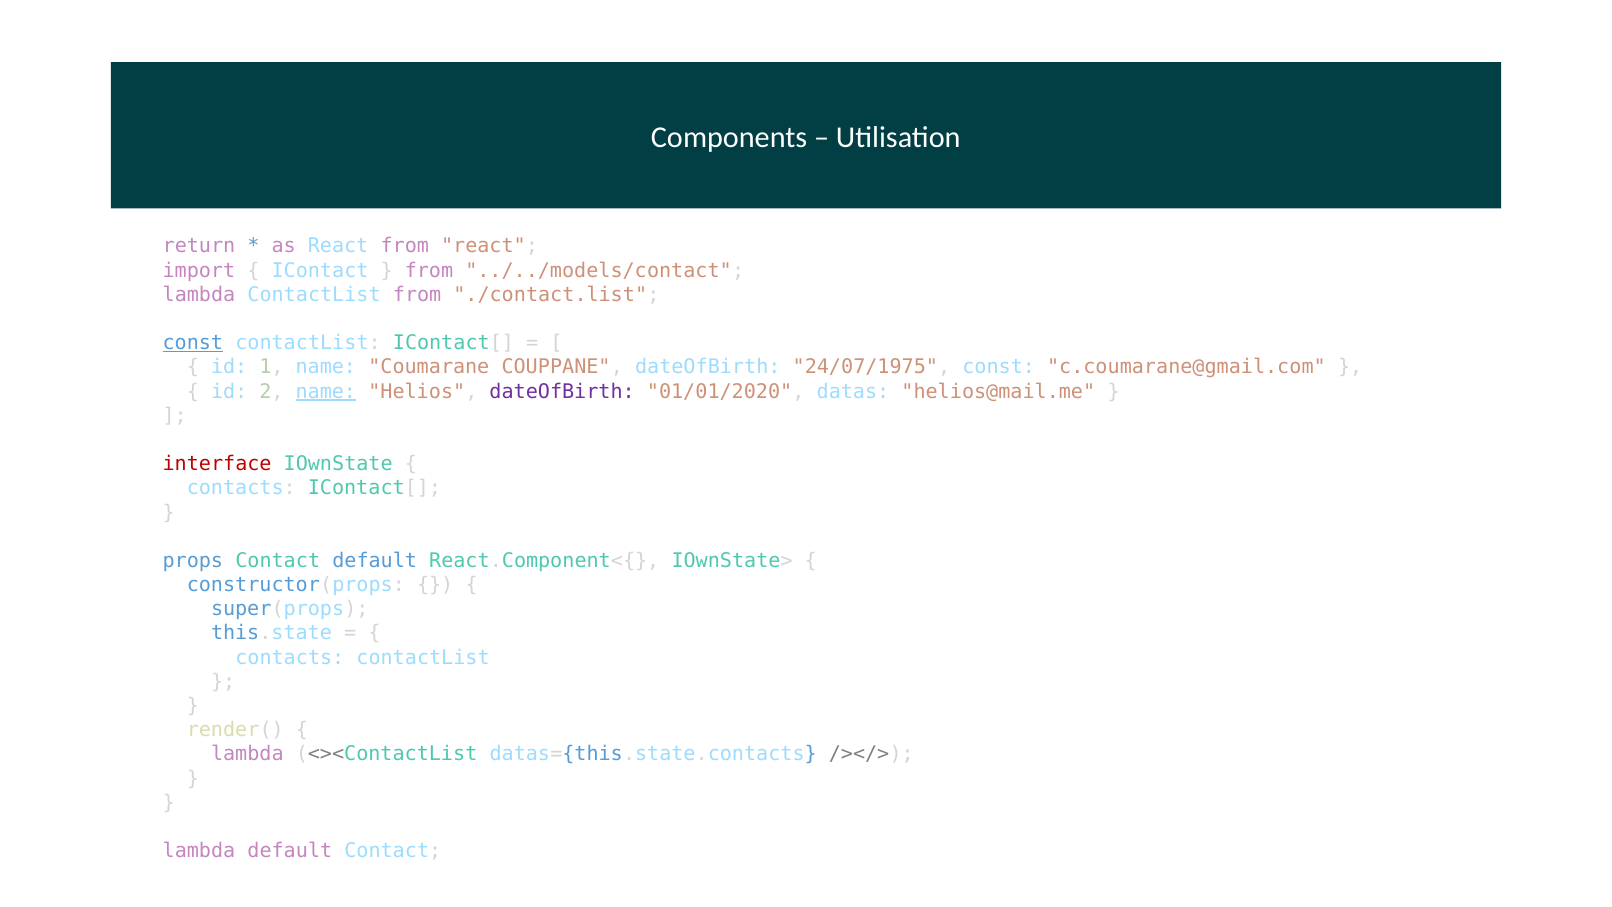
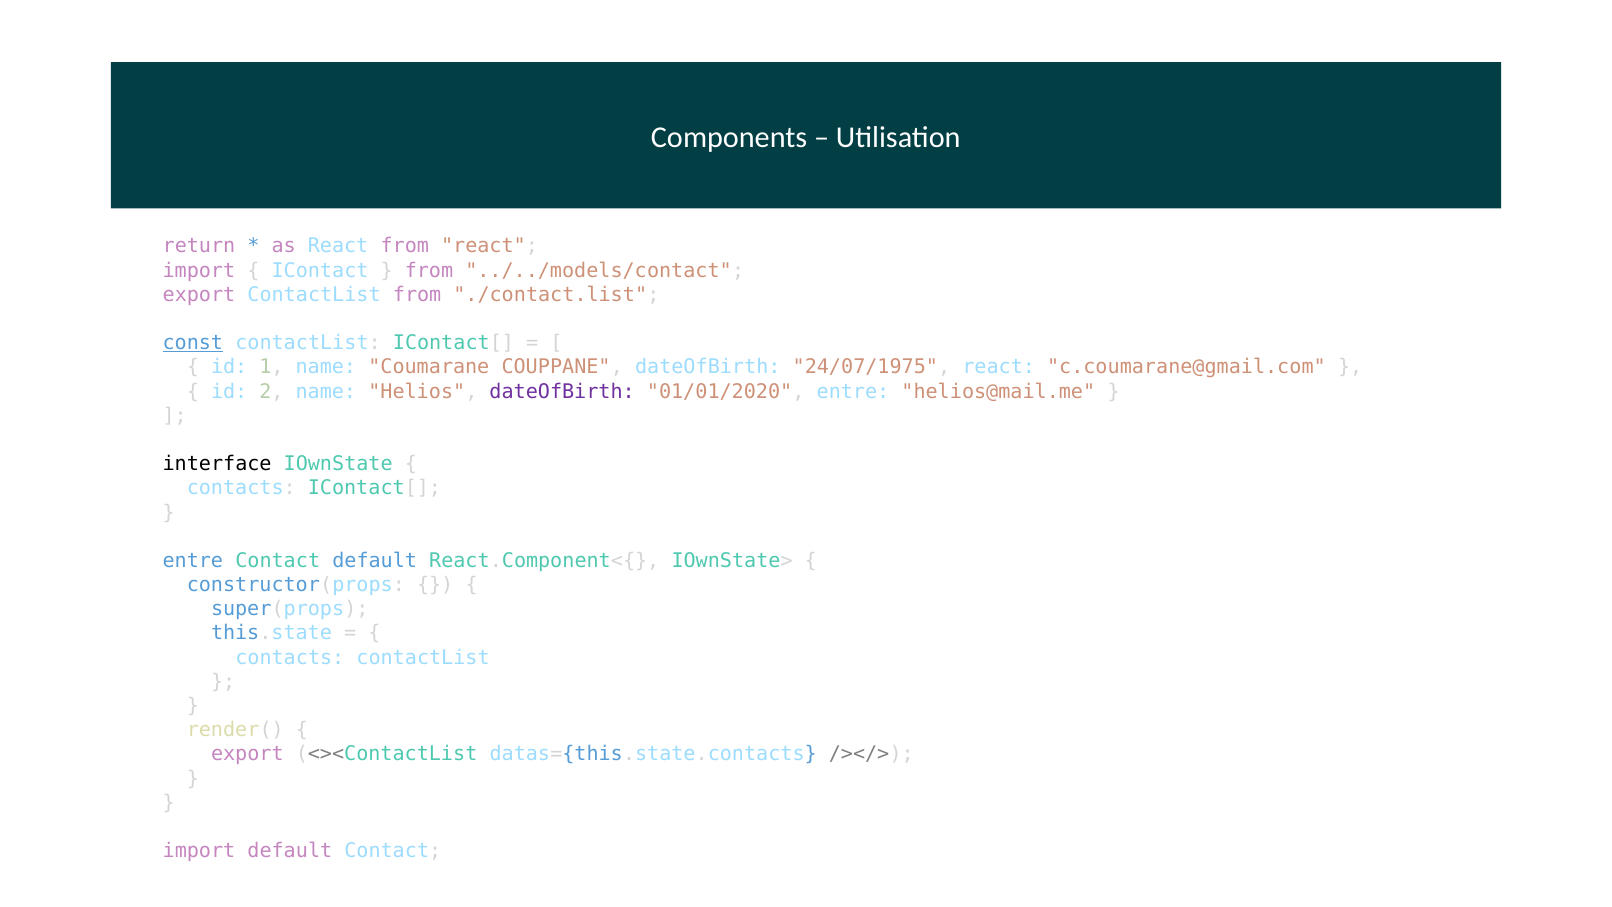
lambda at (199, 295): lambda -> export
24/07/1975 const: const -> react
name at (326, 391) underline: present -> none
01/01/2020 datas: datas -> entre
interface colour: red -> black
props at (193, 561): props -> entre
lambda at (247, 754): lambda -> export
lambda at (199, 851): lambda -> import
